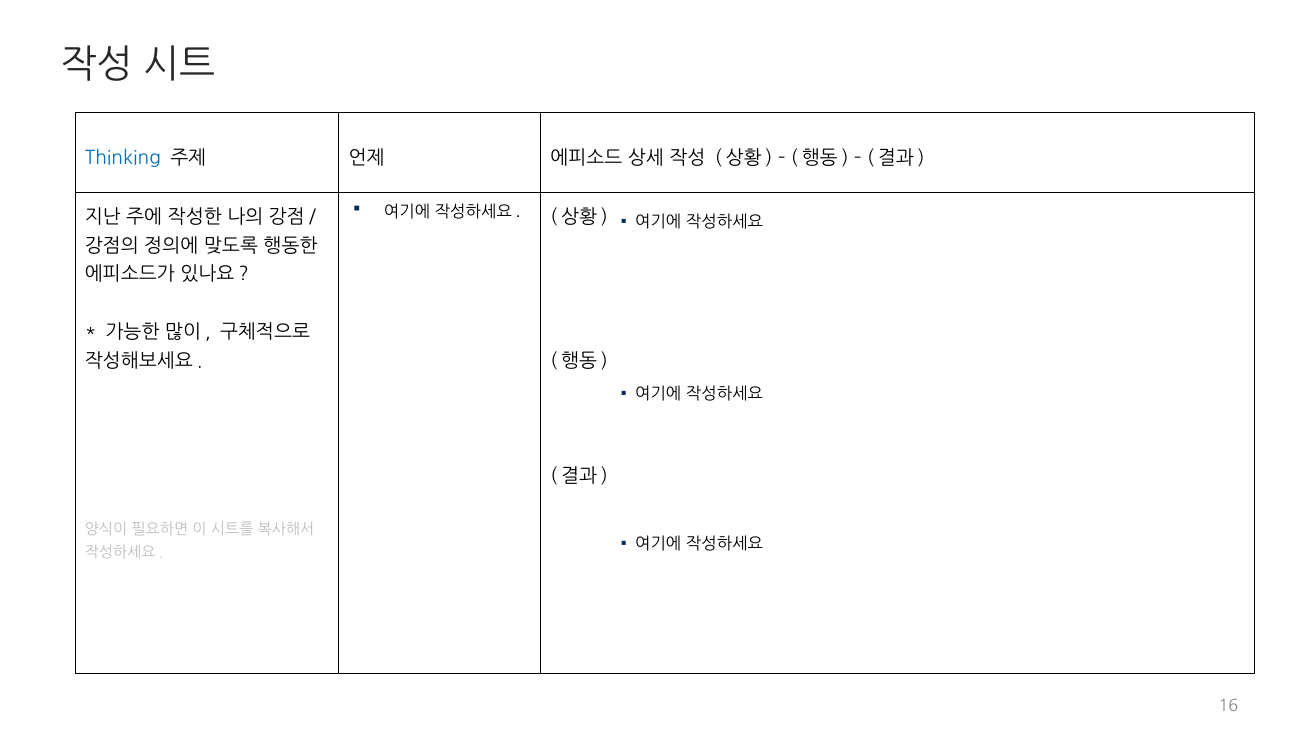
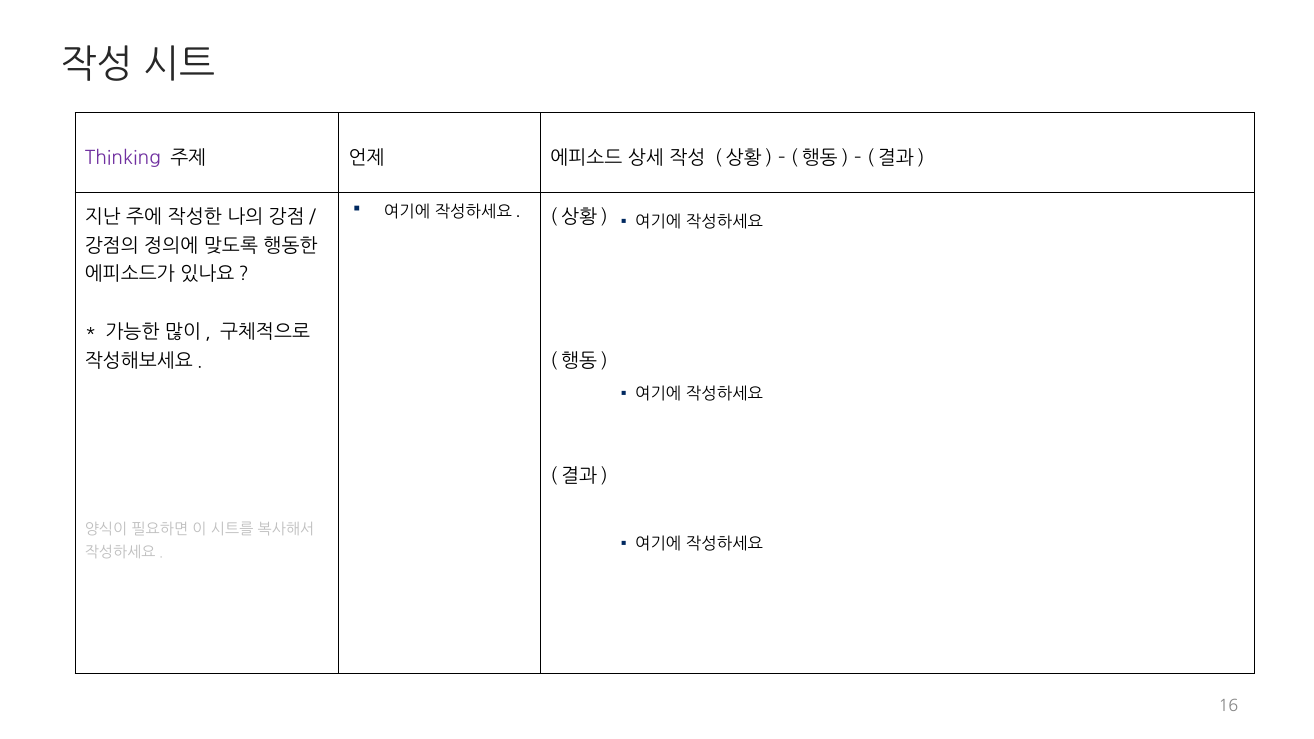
Thinking colour: blue -> purple
